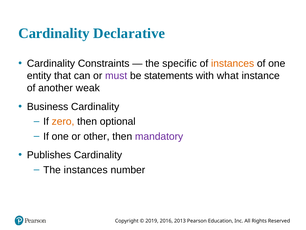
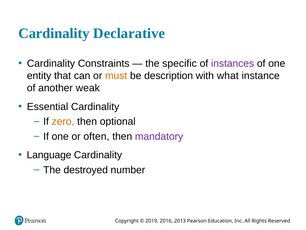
instances at (233, 63) colour: orange -> purple
must colour: purple -> orange
statements: statements -> description
Business: Business -> Essential
other: other -> often
Publishes: Publishes -> Language
The instances: instances -> destroyed
